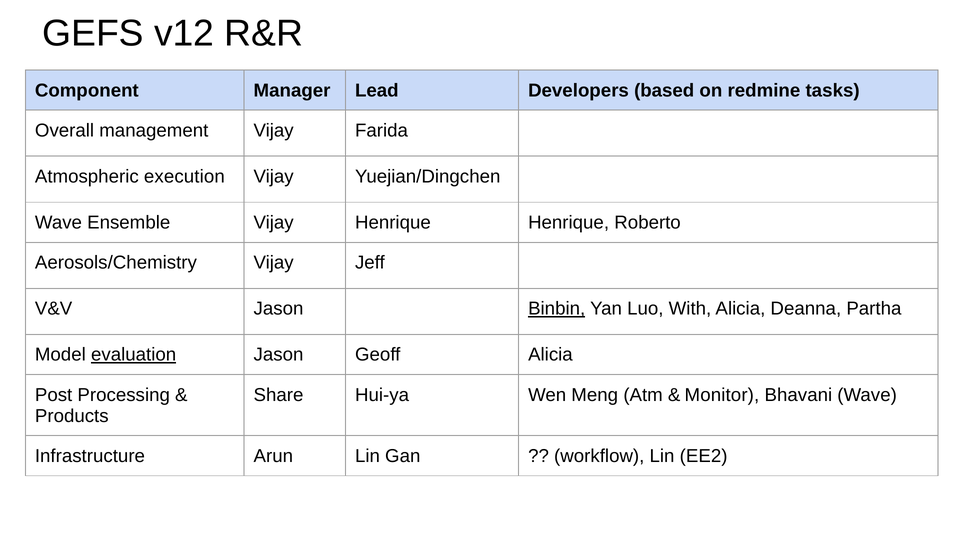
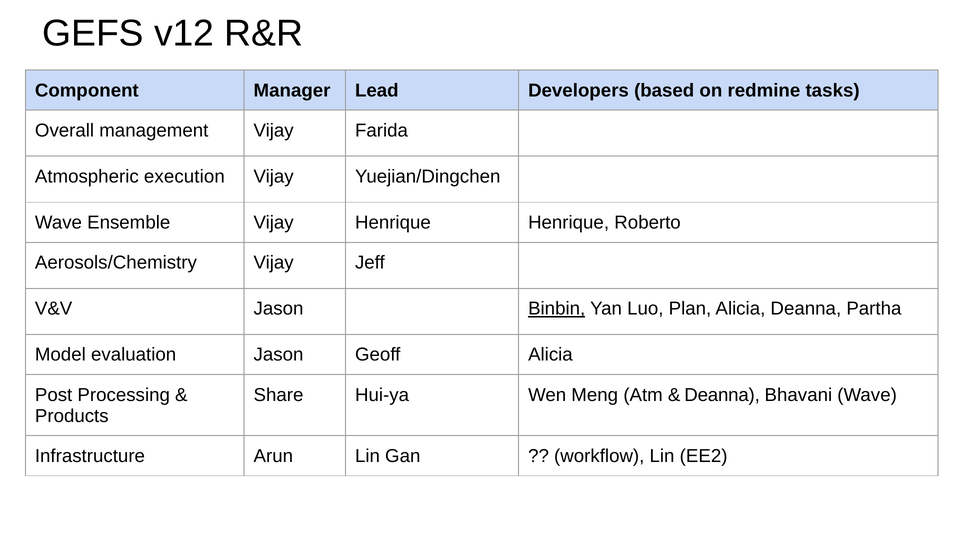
With: With -> Plan
evaluation underline: present -> none
Monitor at (722, 395): Monitor -> Deanna
